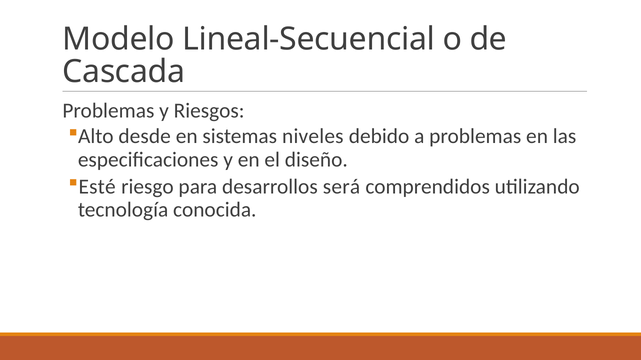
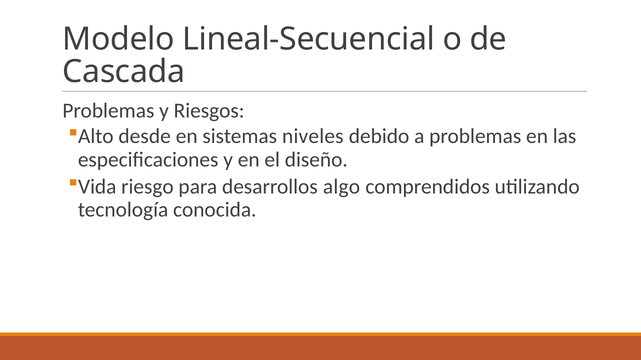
Esté: Esté -> Vida
será: será -> algo
